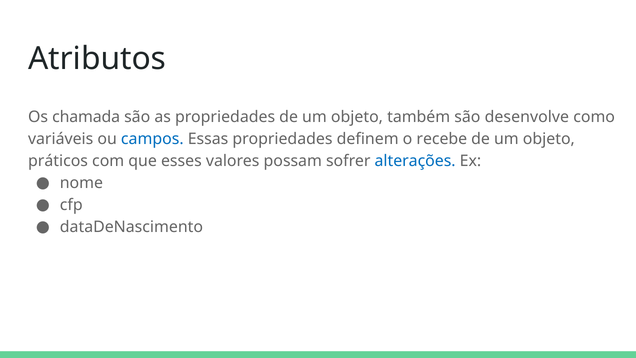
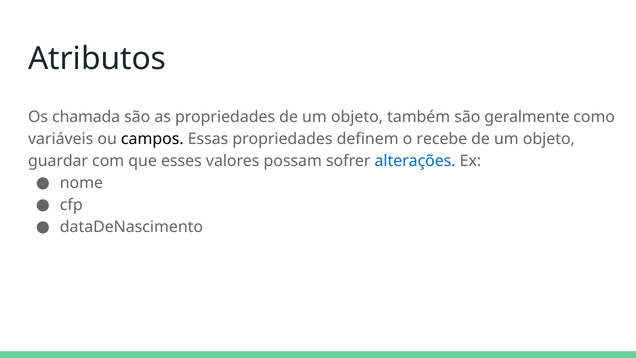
desenvolve: desenvolve -> geralmente
campos colour: blue -> black
práticos: práticos -> guardar
